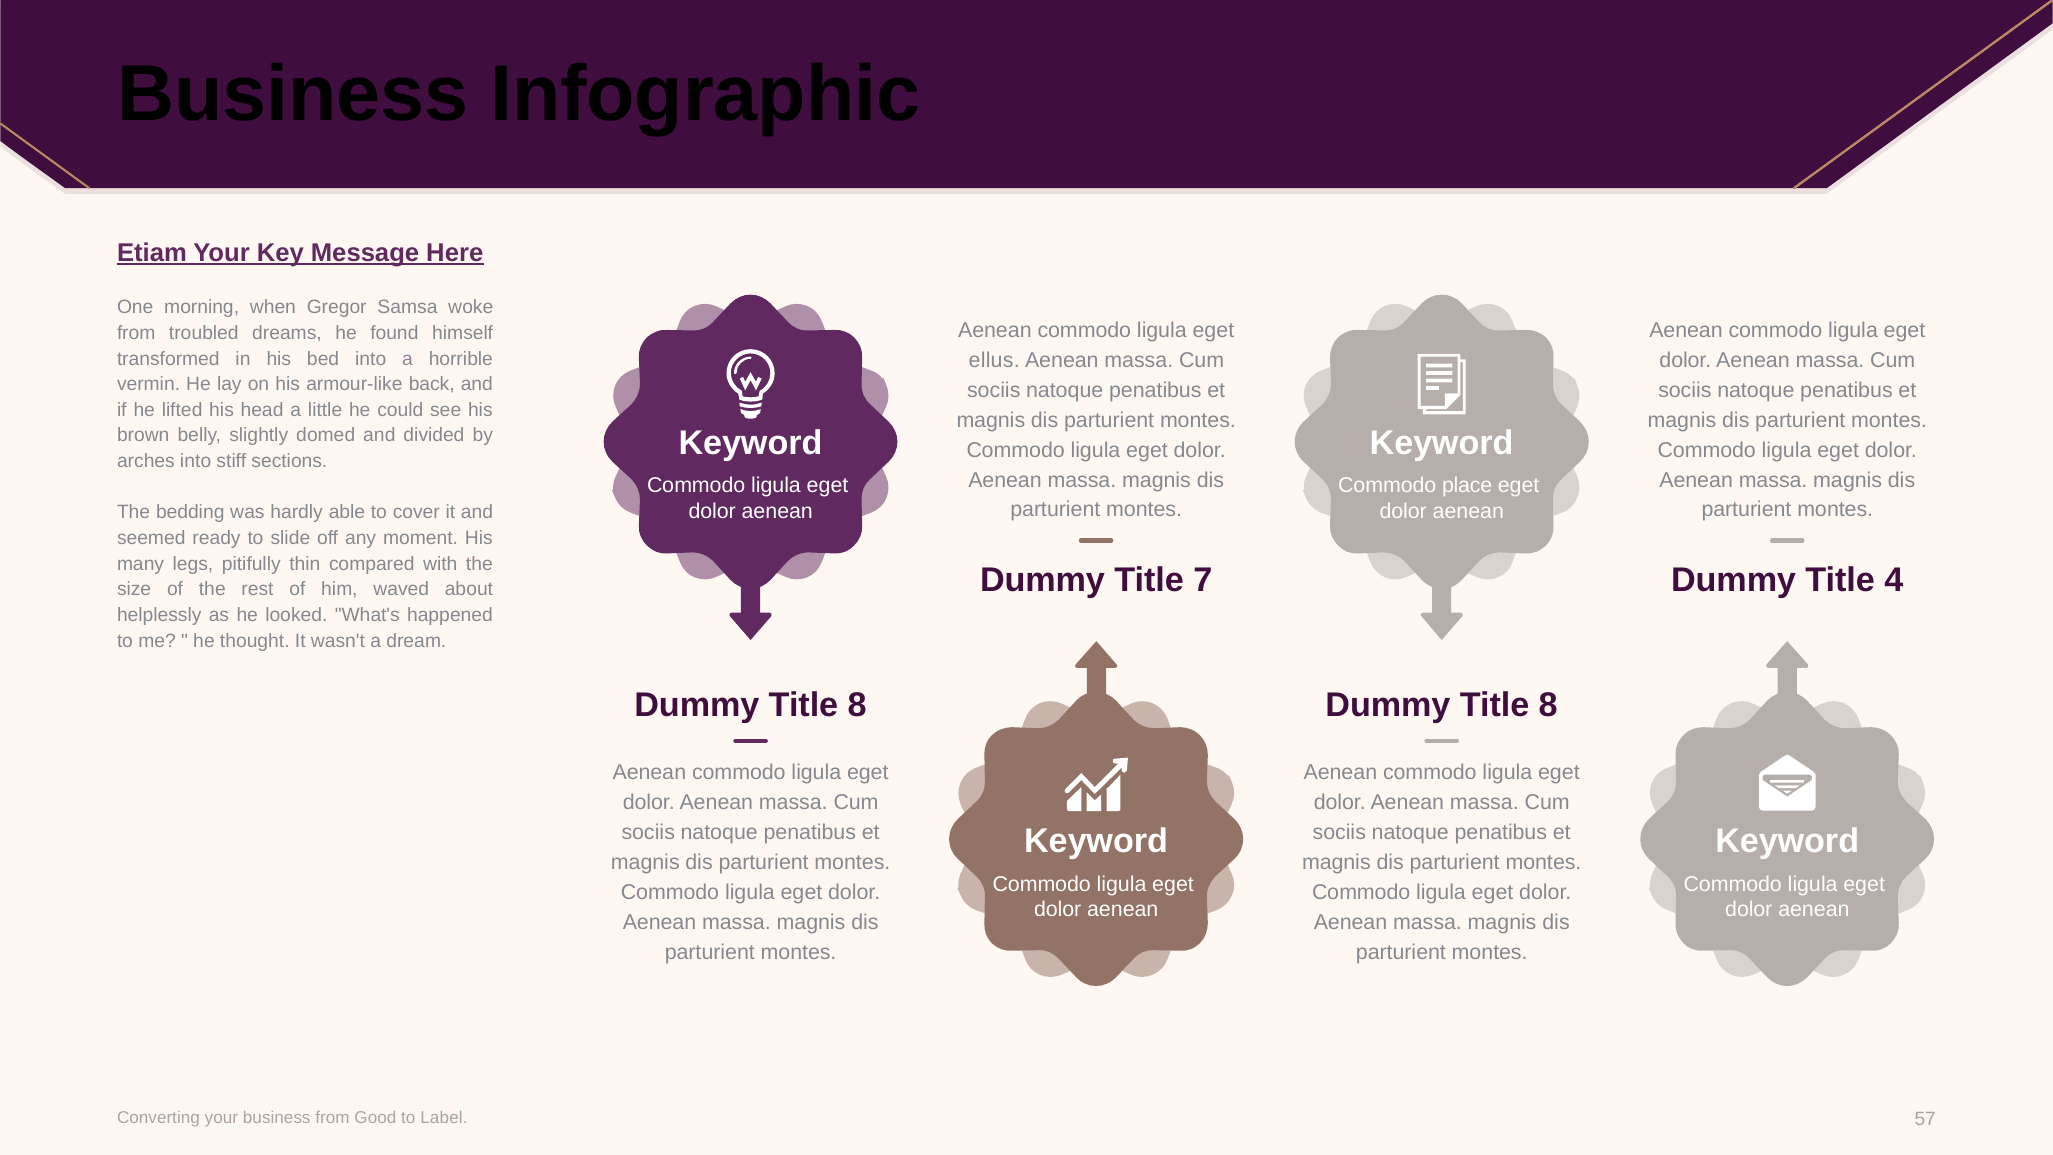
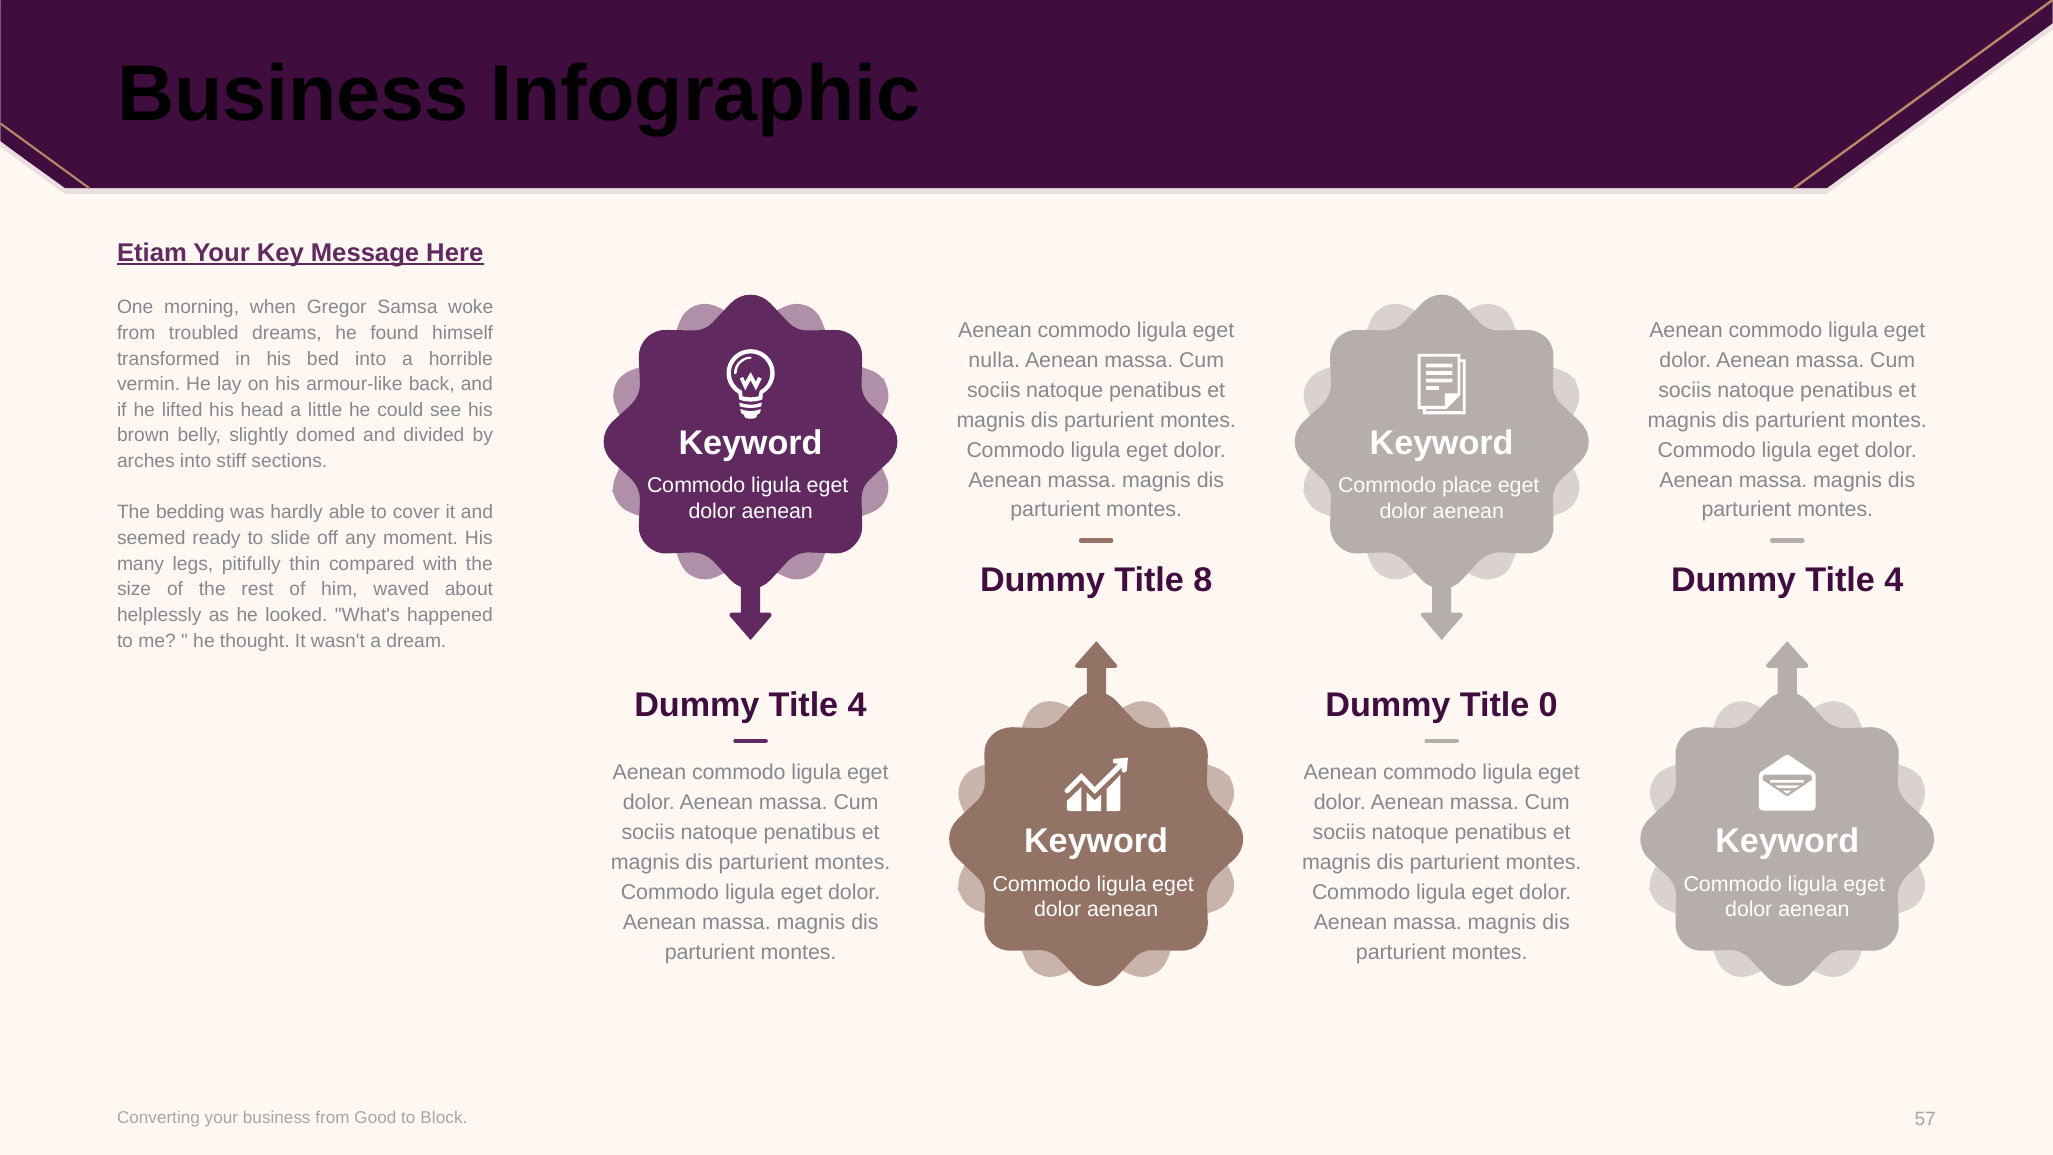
ellus: ellus -> nulla
7: 7 -> 8
8 at (857, 705): 8 -> 4
8 at (1548, 705): 8 -> 0
Label: Label -> Block
